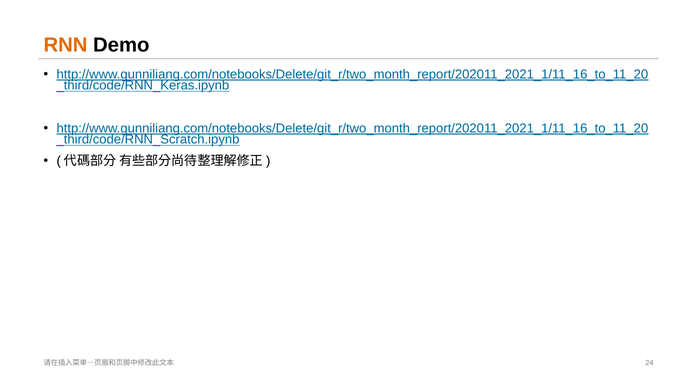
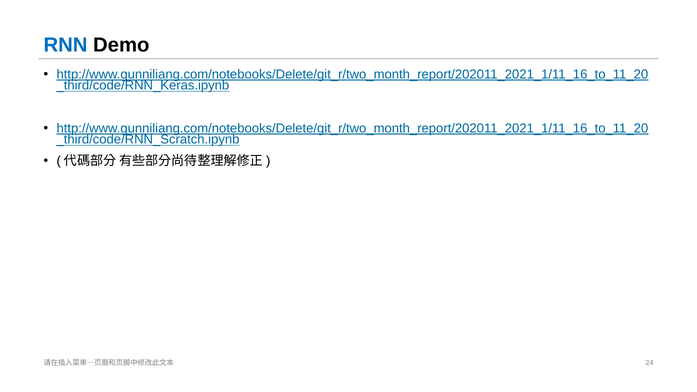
RNN colour: orange -> blue
